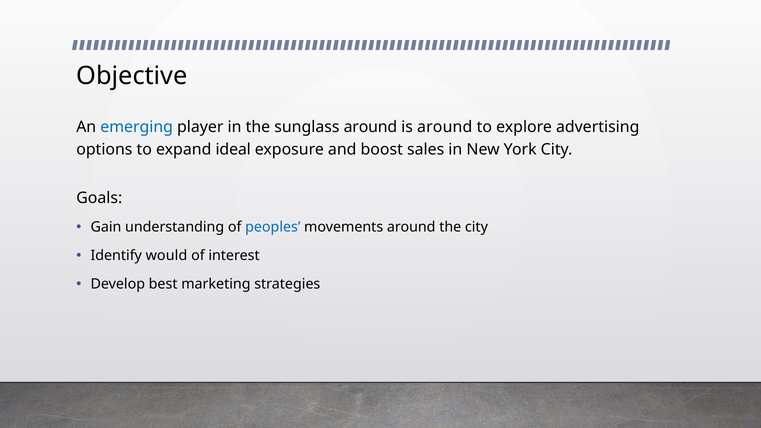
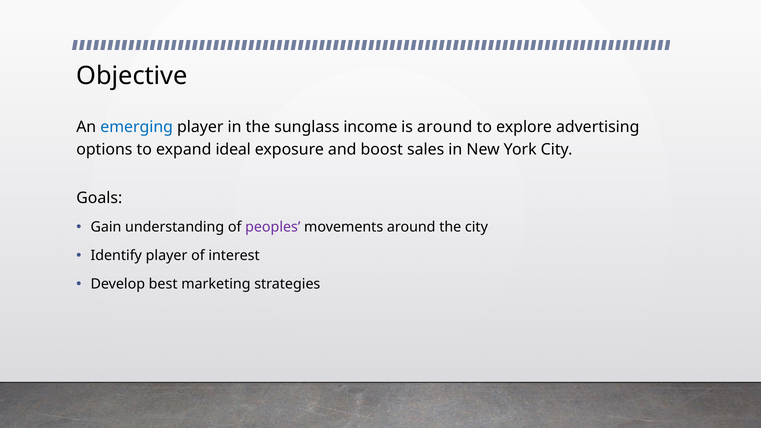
sunglass around: around -> income
peoples colour: blue -> purple
Identify would: would -> player
